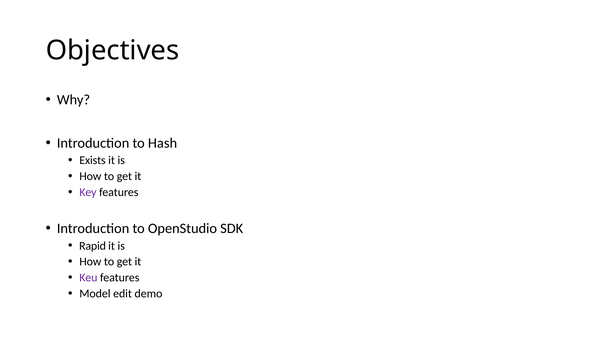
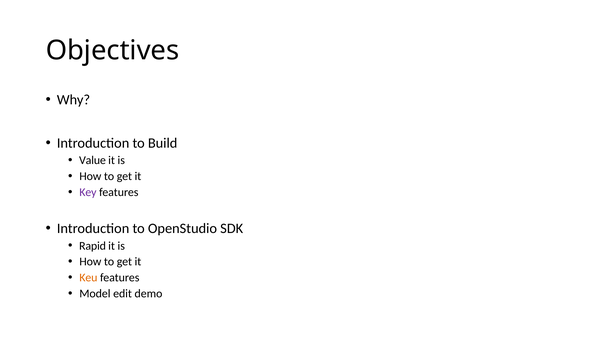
Hash: Hash -> Build
Exists: Exists -> Value
Keu colour: purple -> orange
